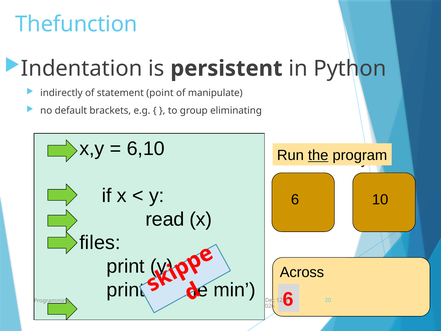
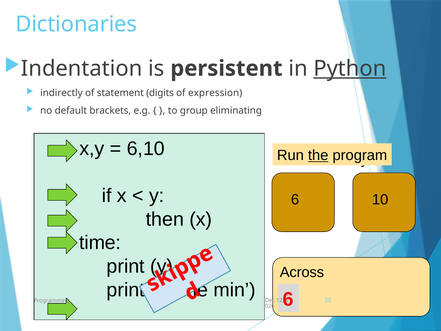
Thefunction: Thefunction -> Dictionaries
Python underline: none -> present
point: point -> digits
manipulate: manipulate -> expression
read: read -> then
files: files -> time
